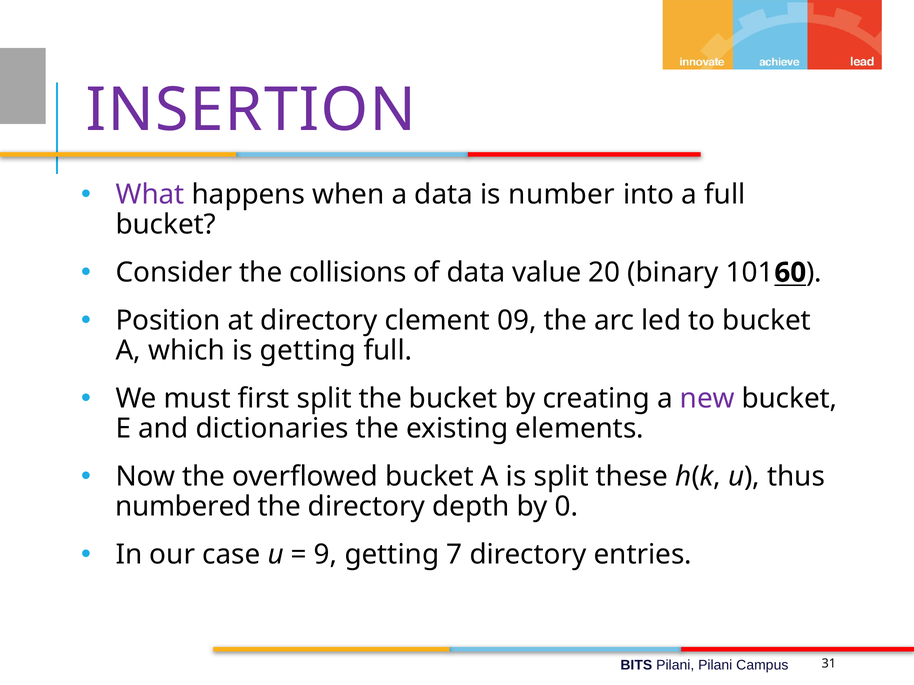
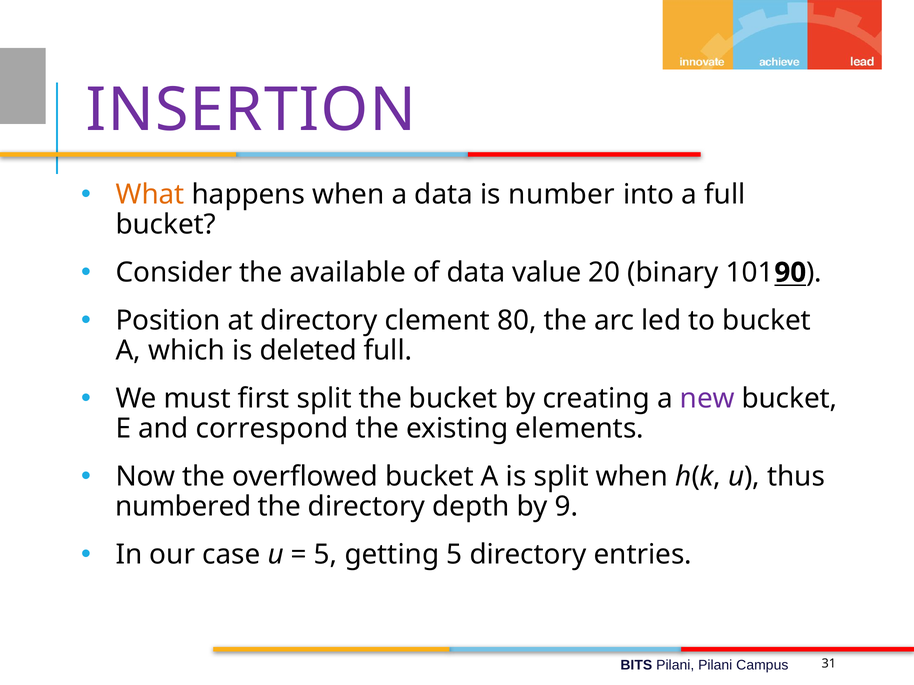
What colour: purple -> orange
collisions: collisions -> available
60: 60 -> 90
09: 09 -> 80
is getting: getting -> deleted
dictionaries: dictionaries -> correspond
split these: these -> when
0: 0 -> 9
9 at (326, 555): 9 -> 5
getting 7: 7 -> 5
